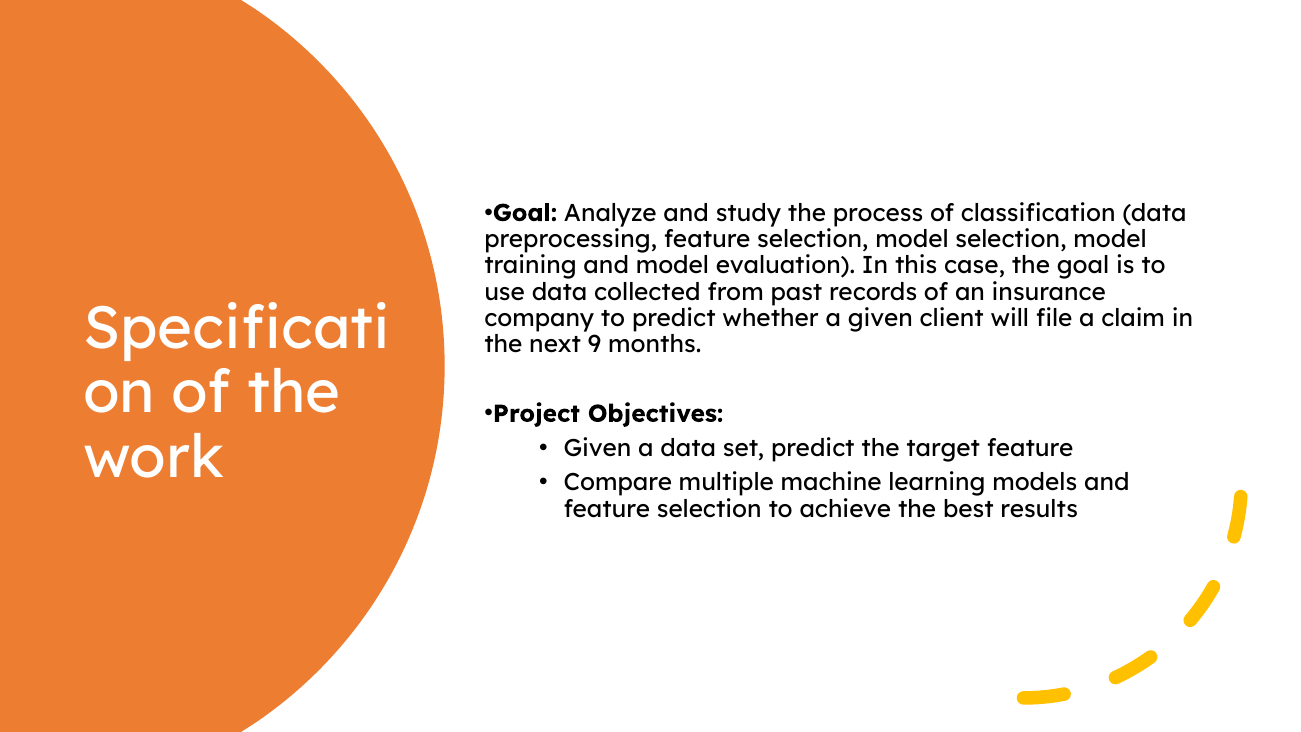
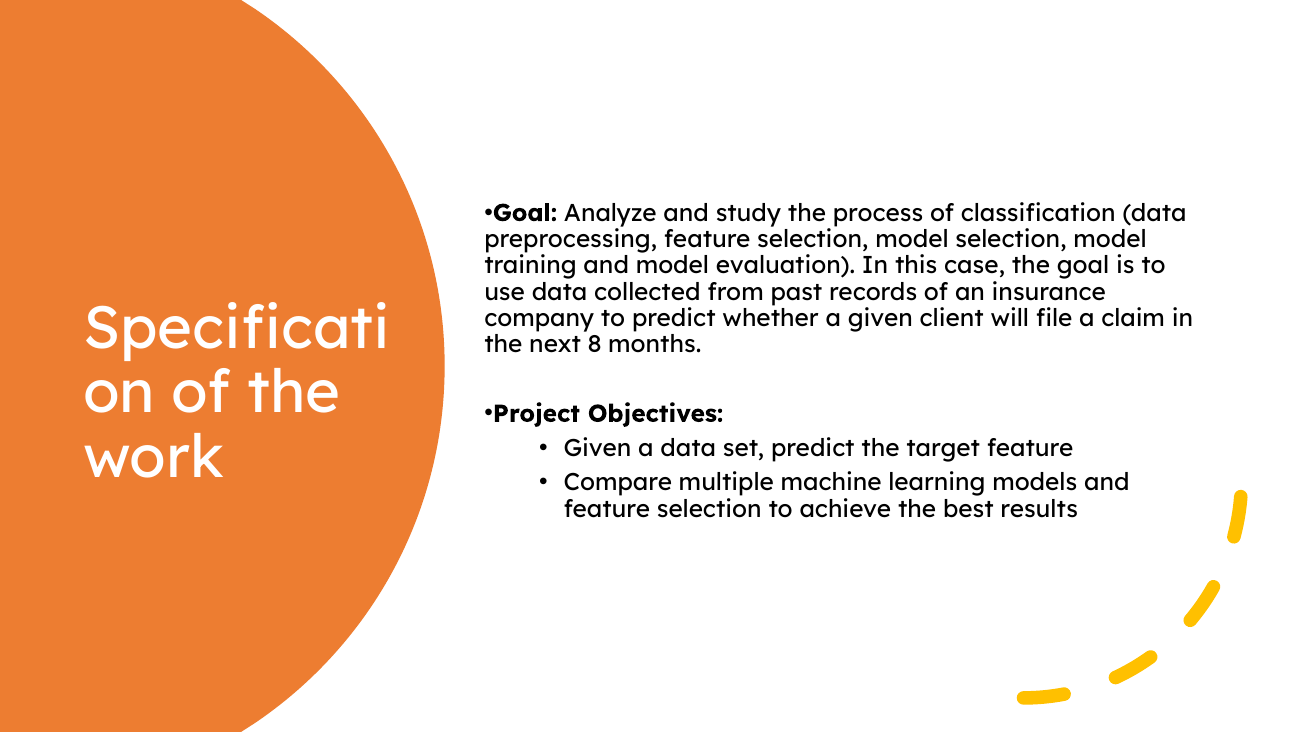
9: 9 -> 8
